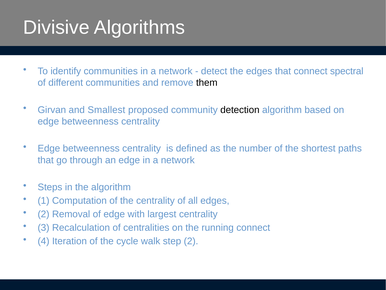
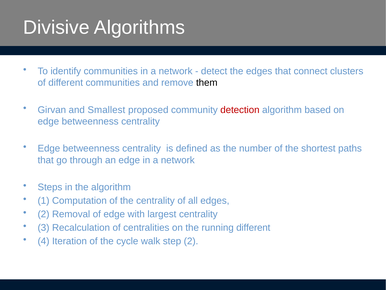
spectral: spectral -> clusters
detection colour: black -> red
running connect: connect -> different
